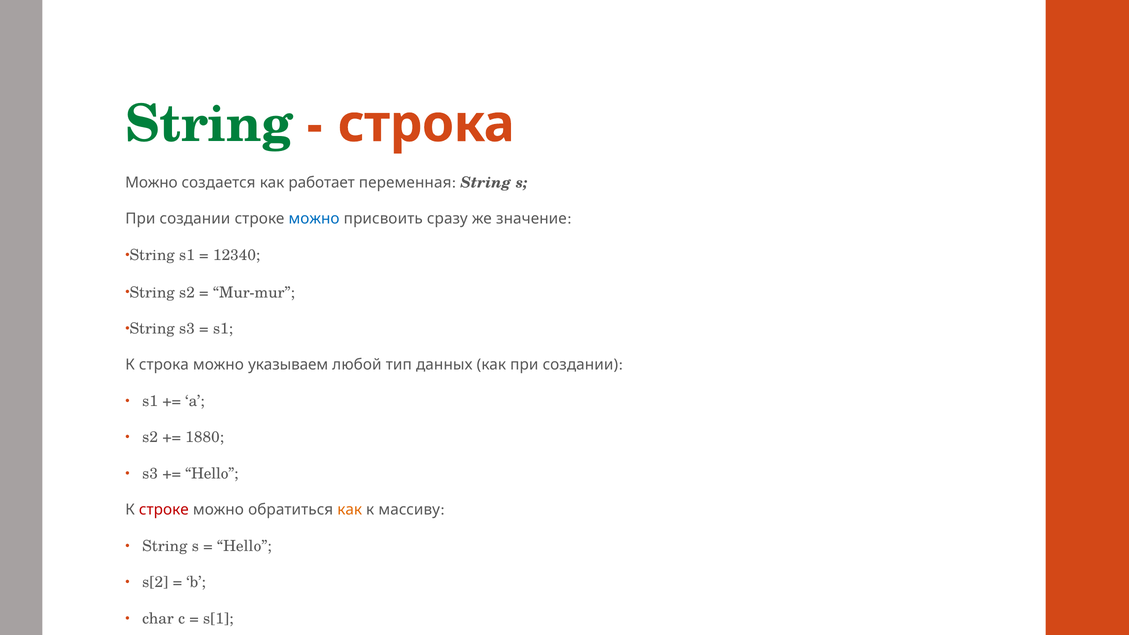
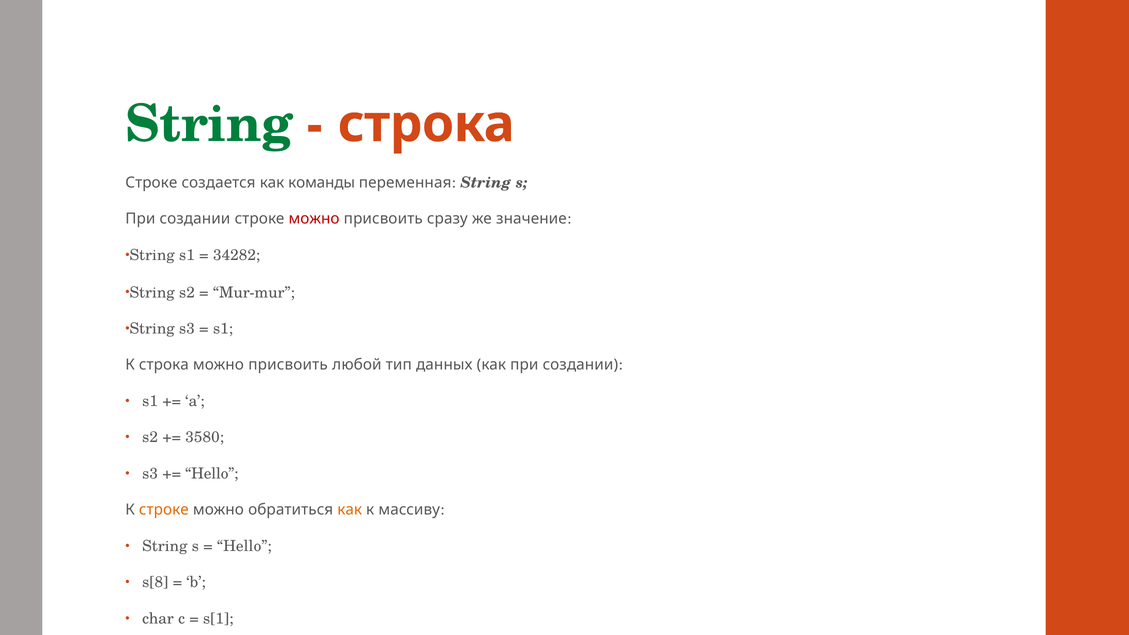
Можно at (151, 183): Можно -> Строке
работает: работает -> команды
можно at (314, 219) colour: blue -> red
12340: 12340 -> 34282
указываем at (288, 365): указываем -> присвоить
1880: 1880 -> 3580
строке at (164, 510) colour: red -> orange
s[2: s[2 -> s[8
